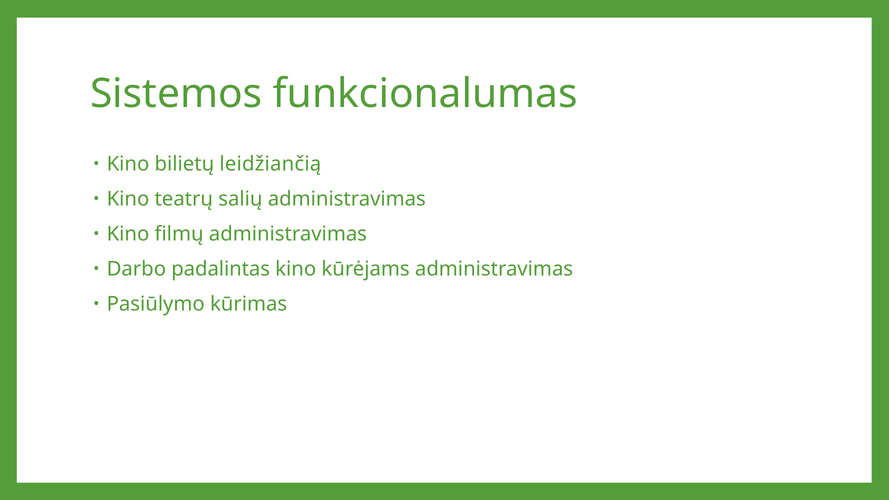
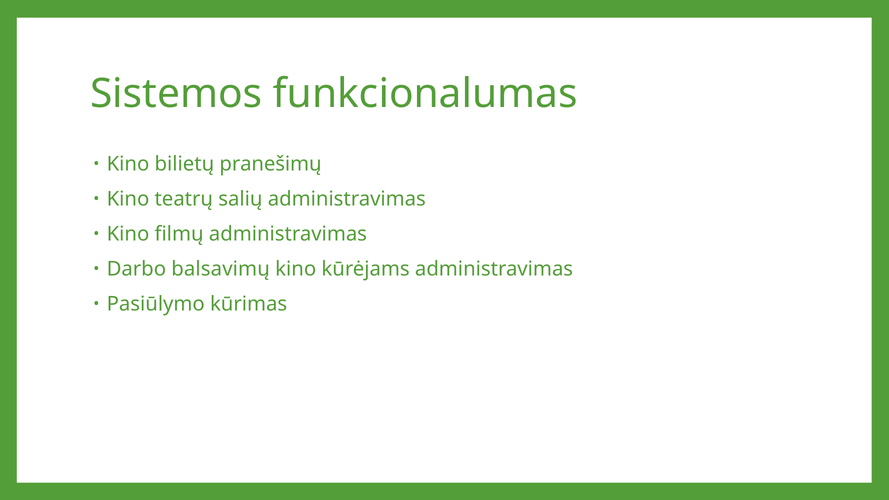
leidžiančią: leidžiančią -> pranešimų
padalintas: padalintas -> balsavimų
